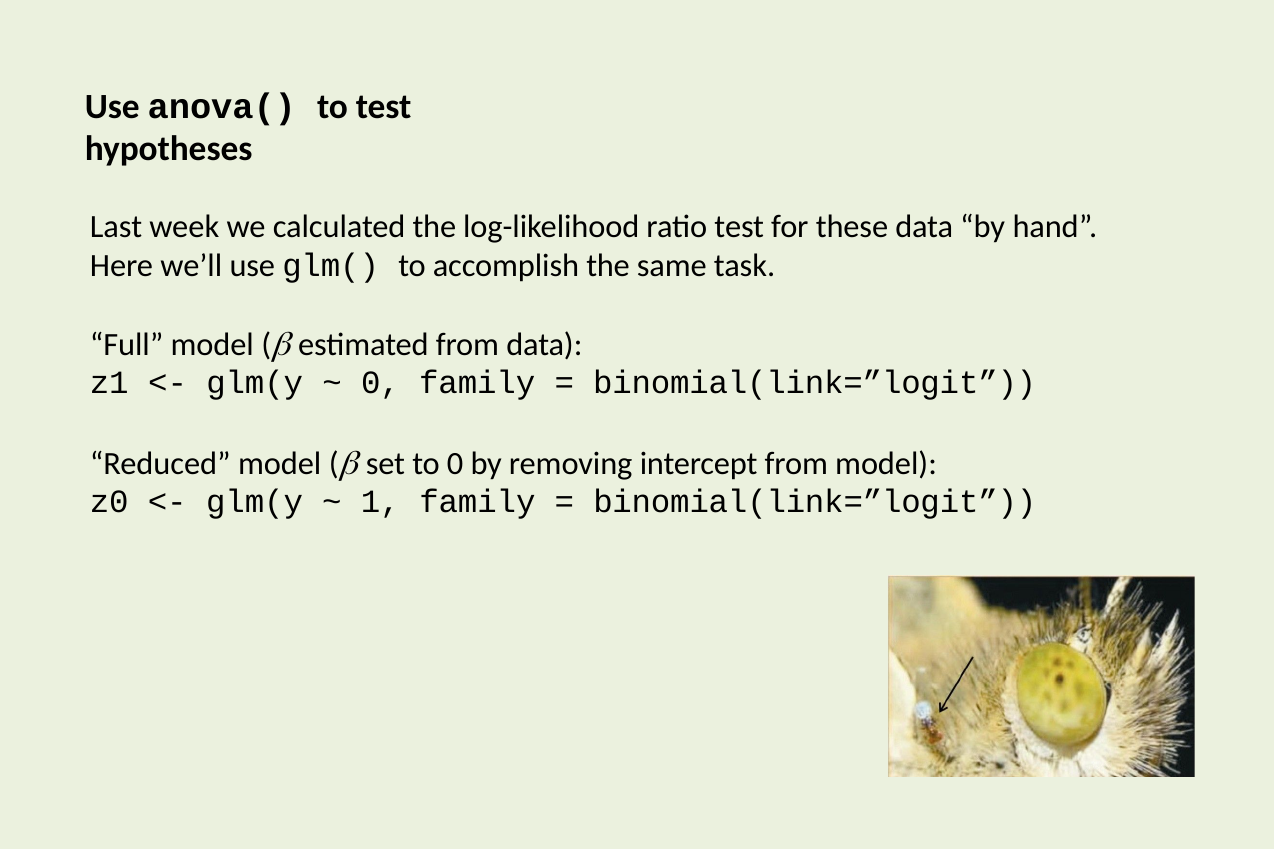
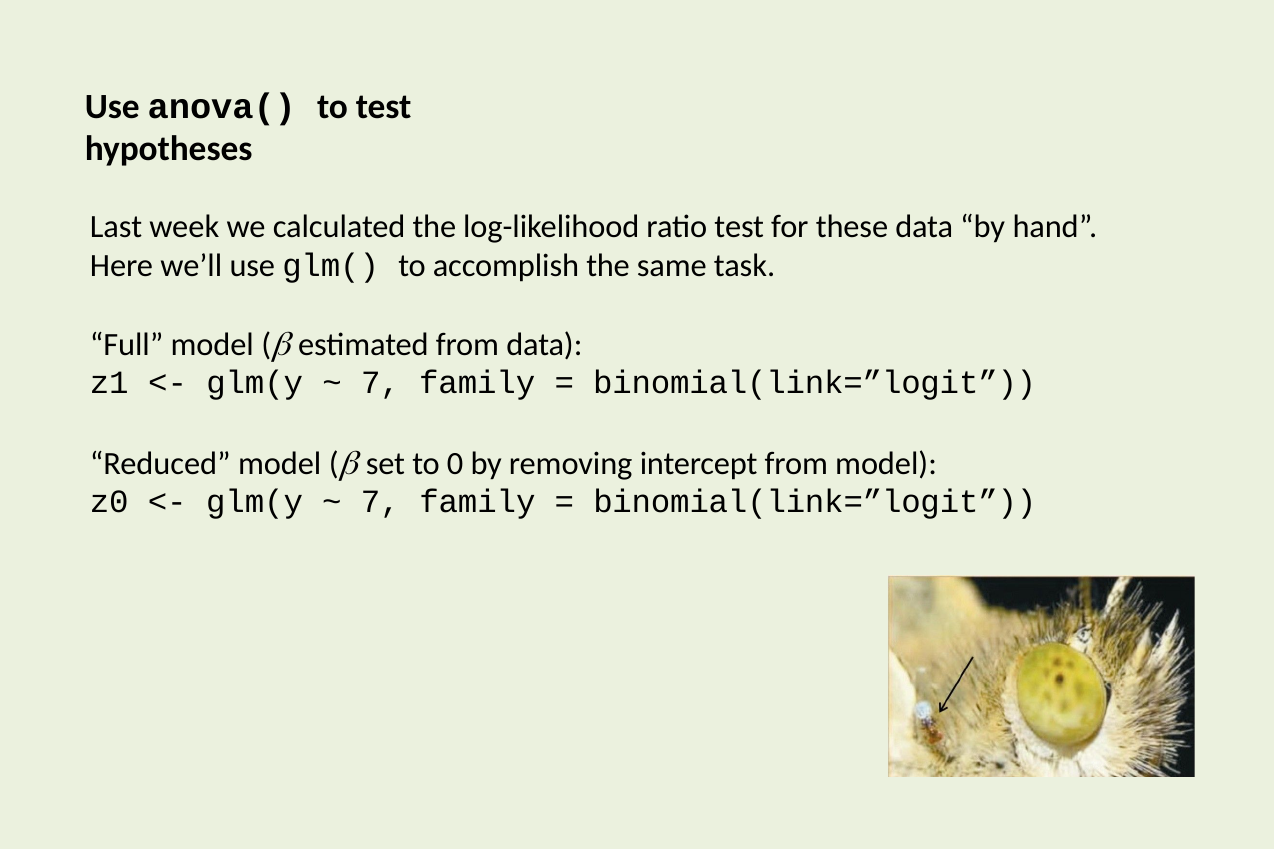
0 at (381, 383): 0 -> 7
1 at (380, 502): 1 -> 7
